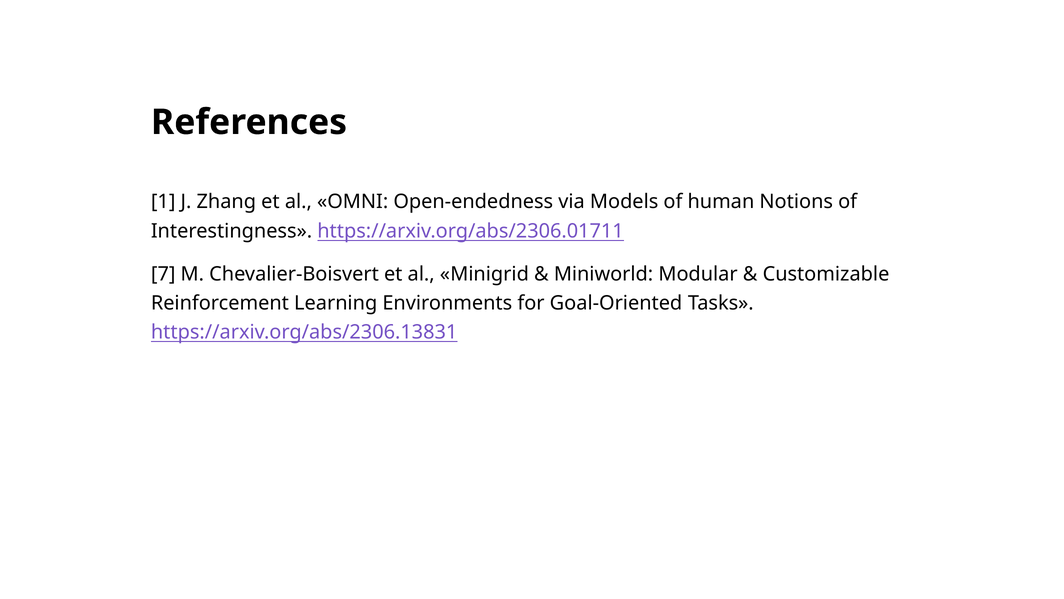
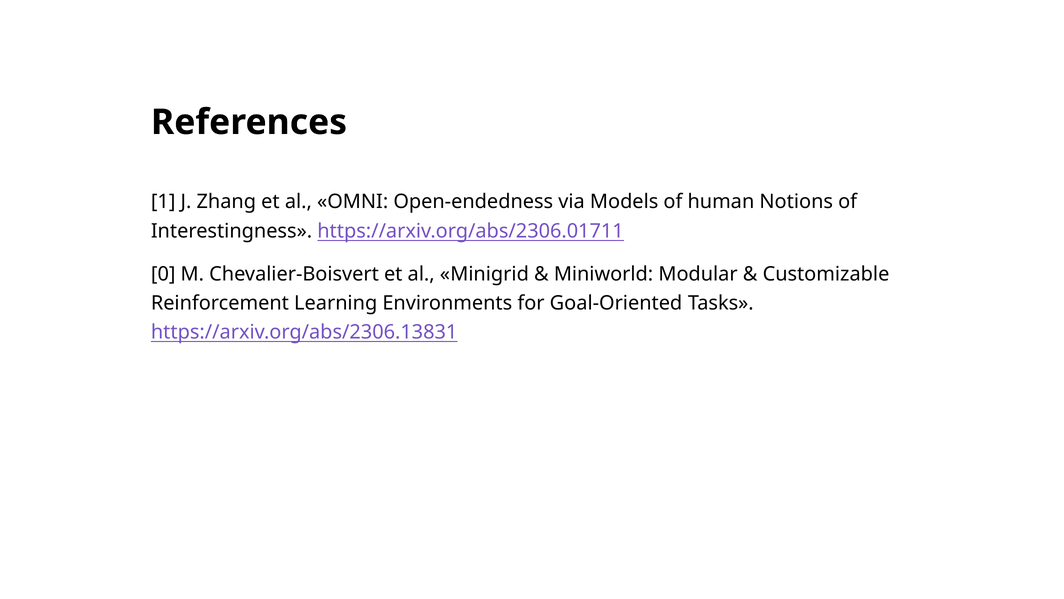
7: 7 -> 0
